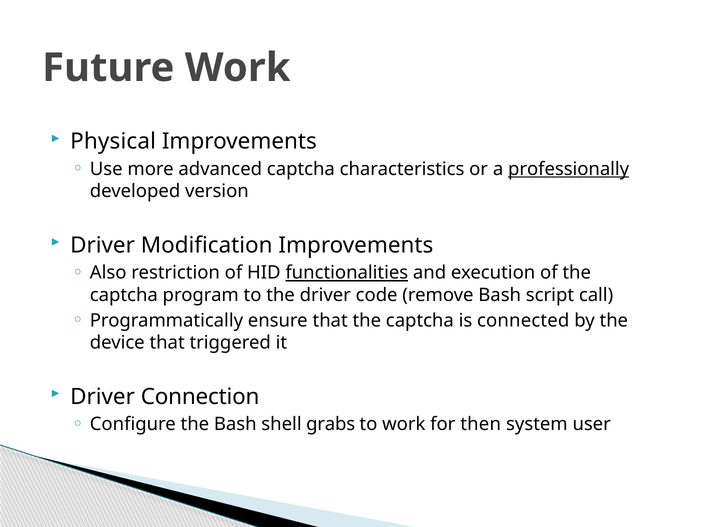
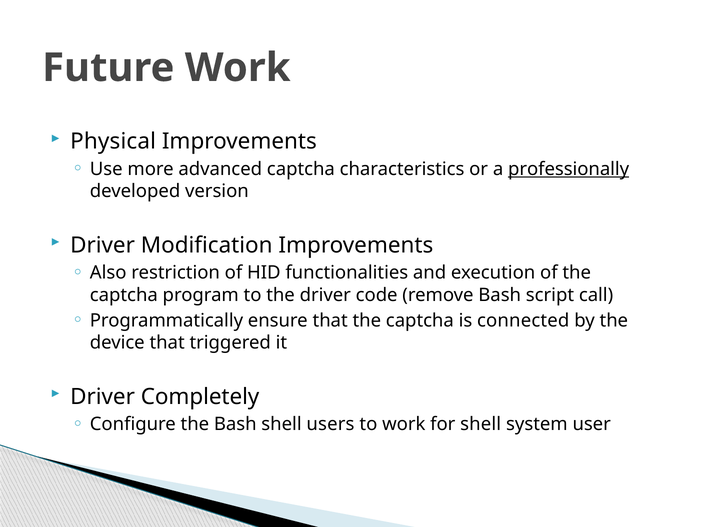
functionalities underline: present -> none
Connection: Connection -> Completely
grabs: grabs -> users
for then: then -> shell
